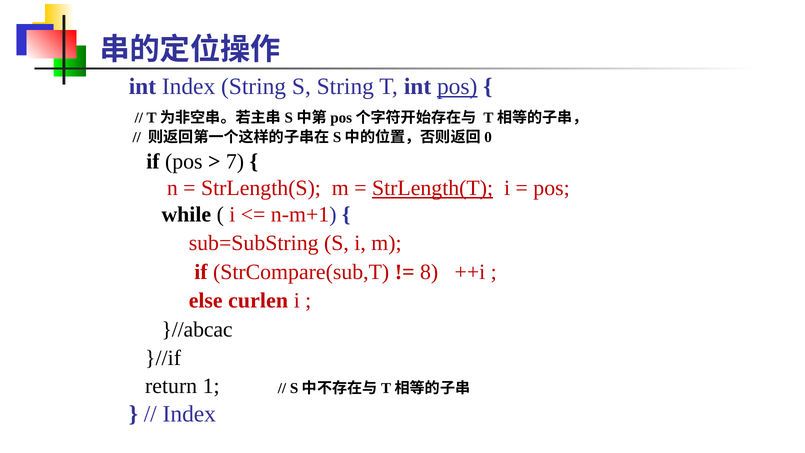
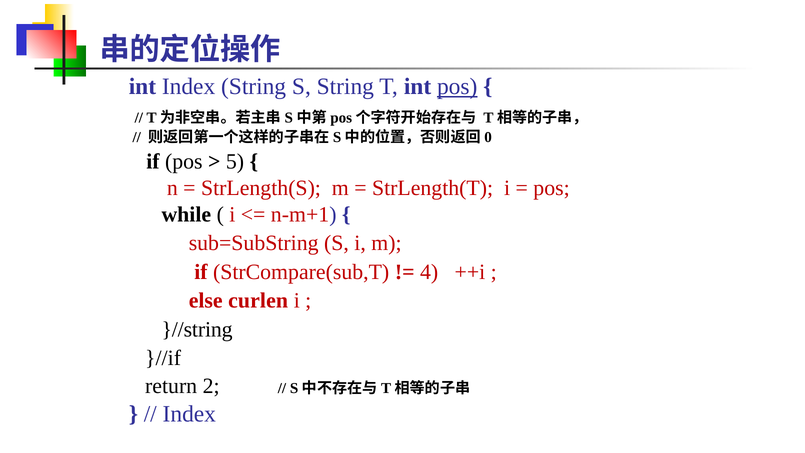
7: 7 -> 5
StrLength(T underline: present -> none
8: 8 -> 4
}//abcac: }//abcac -> }//string
1: 1 -> 2
